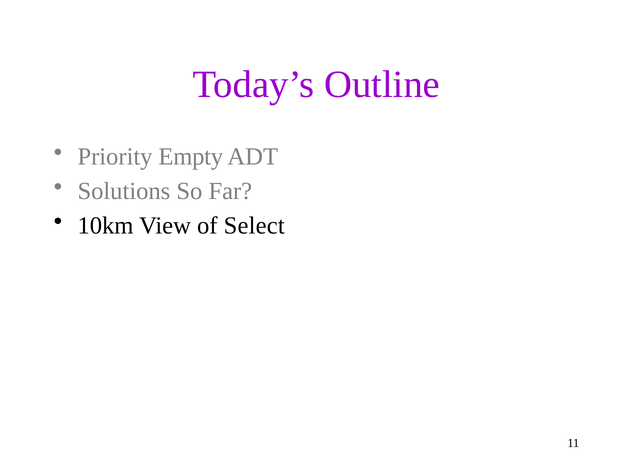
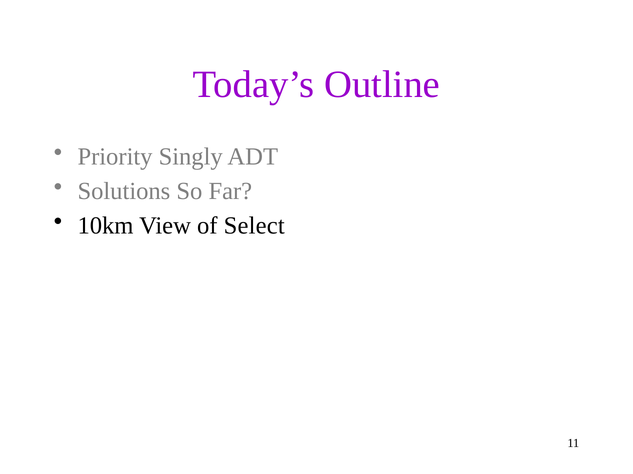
Empty: Empty -> Singly
